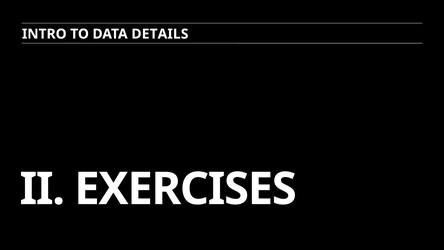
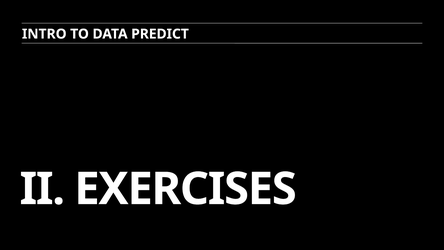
DETAILS: DETAILS -> PREDICT
